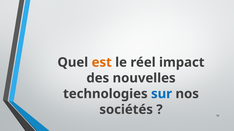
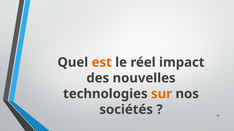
sur colour: blue -> orange
